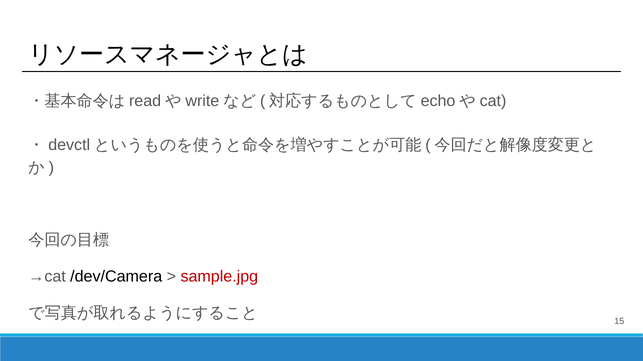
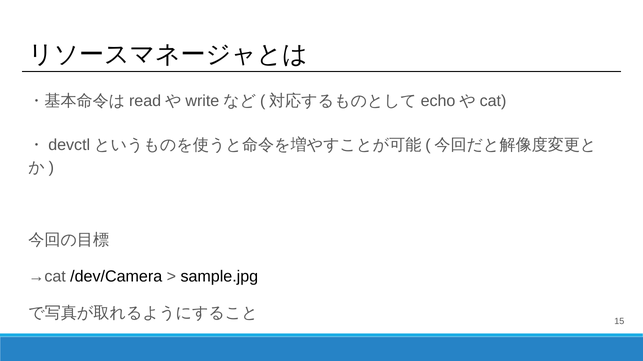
sample.jpg colour: red -> black
